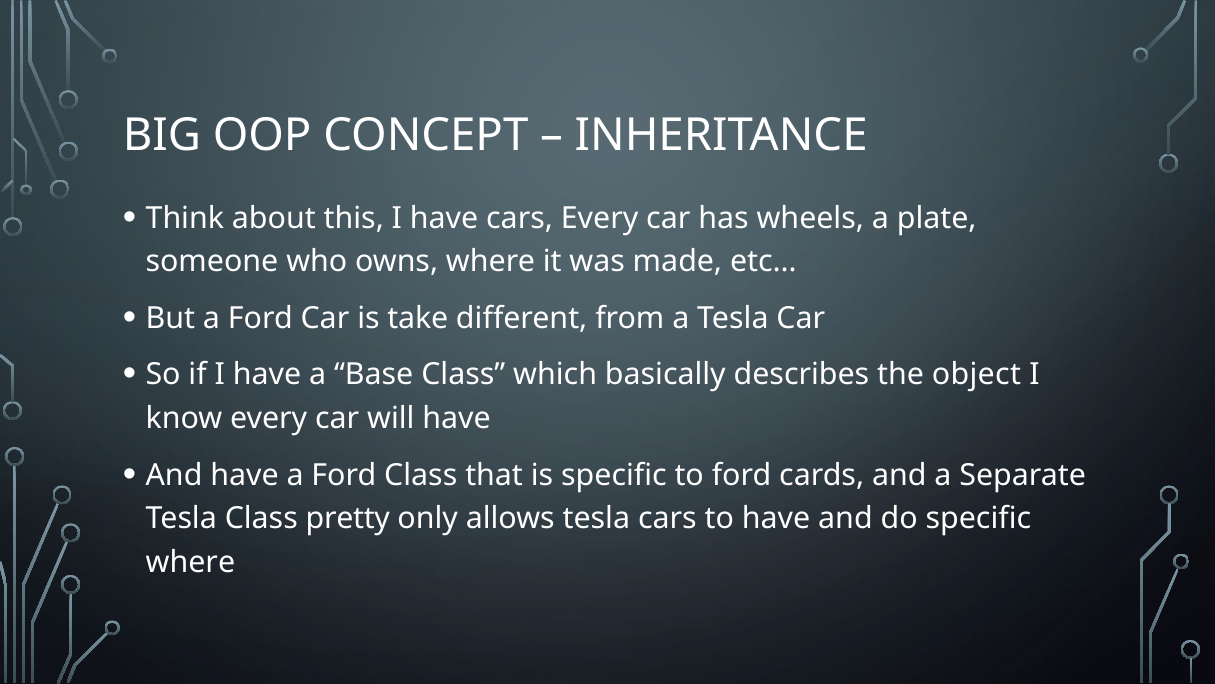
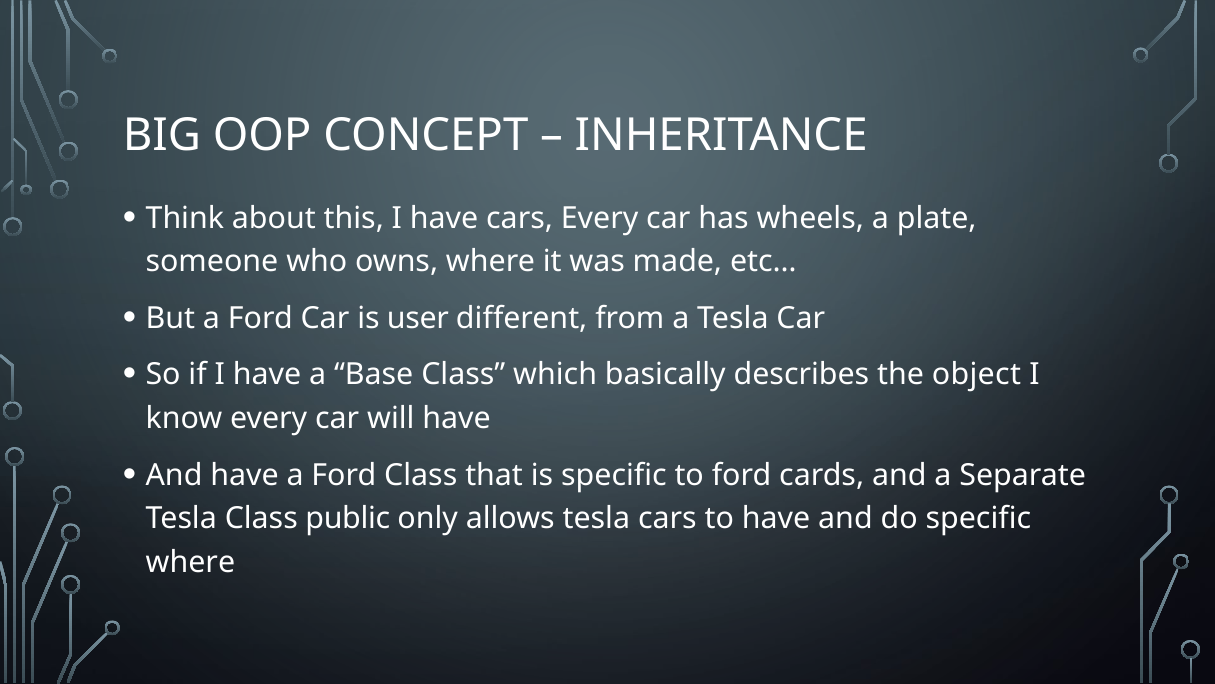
take: take -> user
pretty: pretty -> public
